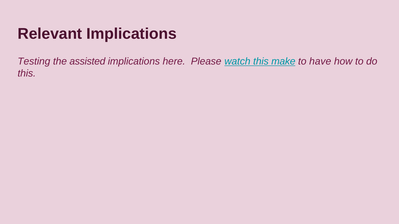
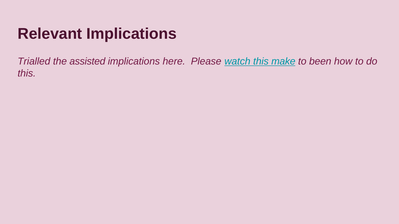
Testing: Testing -> Trialled
have: have -> been
